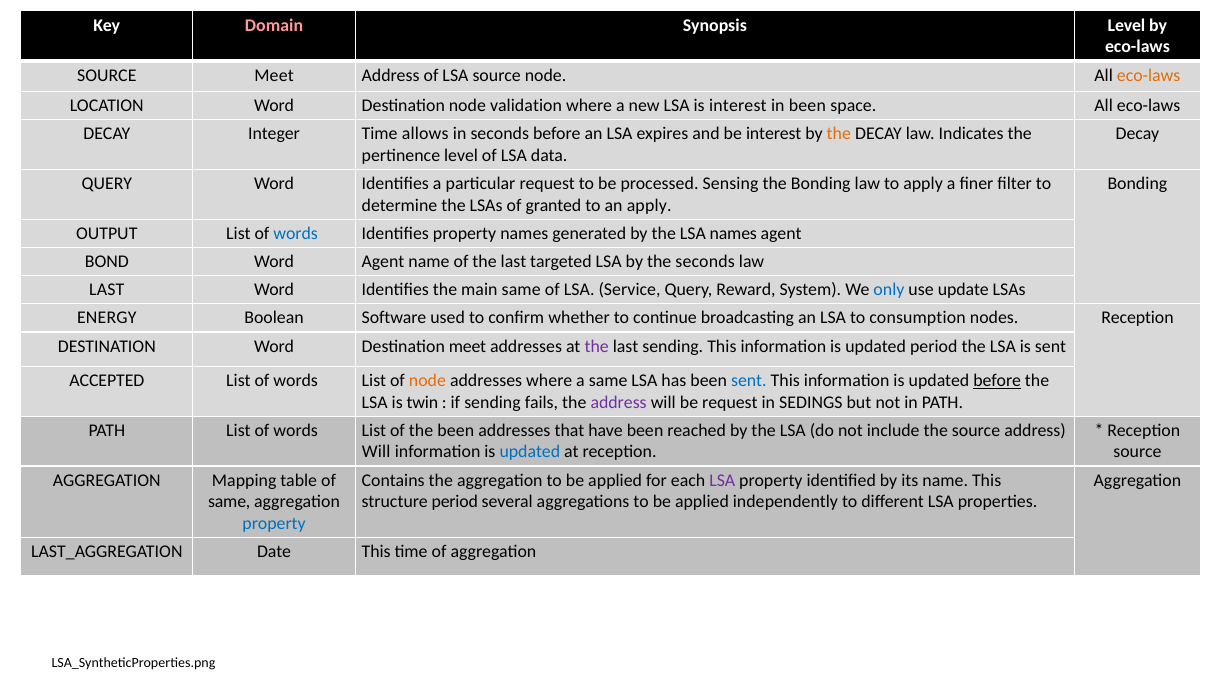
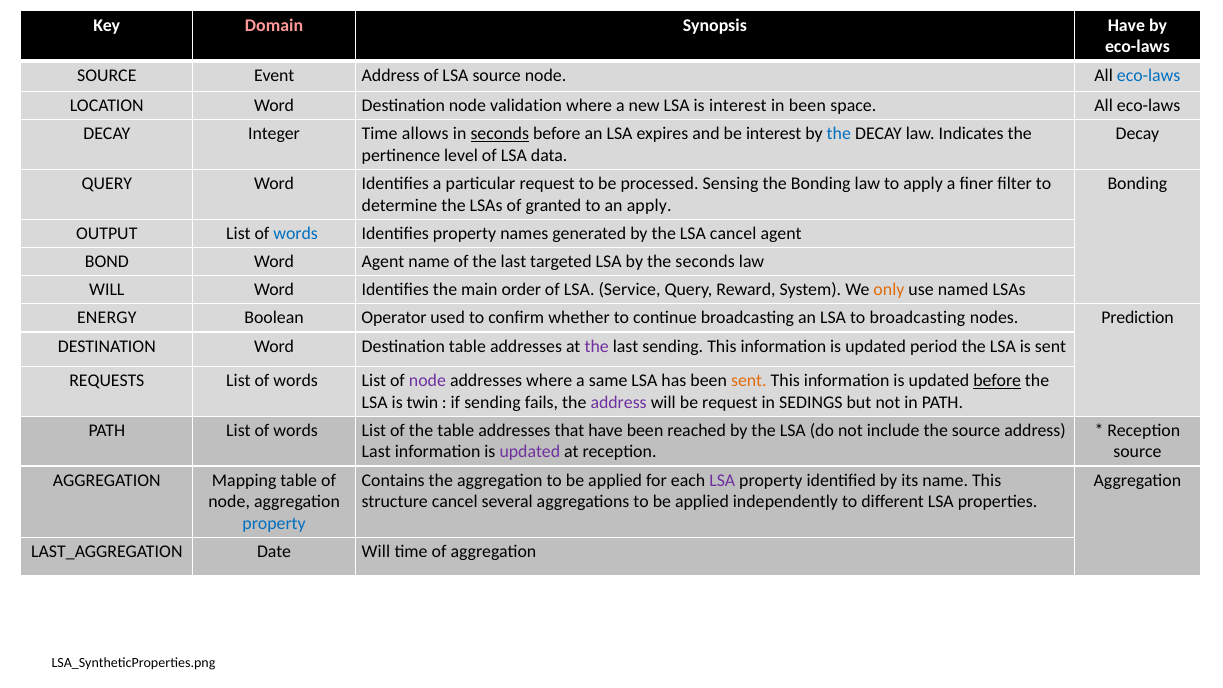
Synopsis Level: Level -> Have
SOURCE Meet: Meet -> Event
eco-laws at (1149, 75) colour: orange -> blue
seconds at (500, 134) underline: none -> present
the at (839, 134) colour: orange -> blue
LSA names: names -> cancel
LAST at (107, 290): LAST -> WILL
main same: same -> order
only colour: blue -> orange
update: update -> named
Software: Software -> Operator
to consumption: consumption -> broadcasting
nodes Reception: Reception -> Prediction
Destination meet: meet -> table
ACCEPTED: ACCEPTED -> REQUESTS
node at (427, 380) colour: orange -> purple
sent at (749, 380) colour: blue -> orange
the been: been -> table
Will at (376, 452): Will -> Last
updated at (530, 452) colour: blue -> purple
same at (229, 502): same -> node
structure period: period -> cancel
Date This: This -> Will
